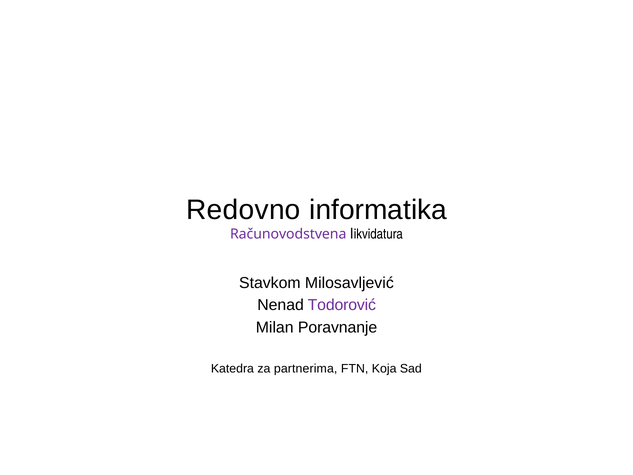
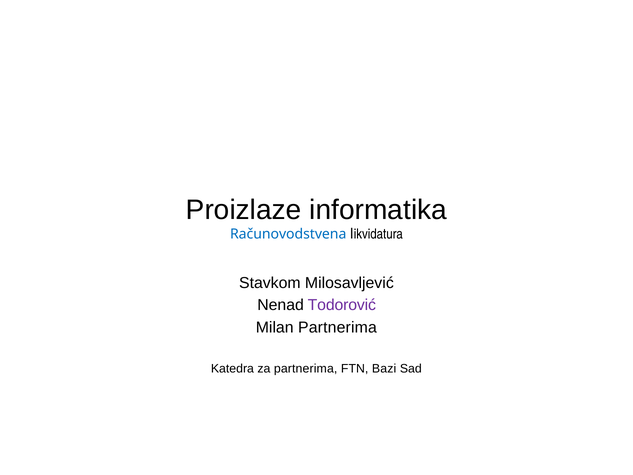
Redovno: Redovno -> Proizlaze
Računovodstvena colour: purple -> blue
Milan Poravnanje: Poravnanje -> Partnerima
Koja: Koja -> Bazi
